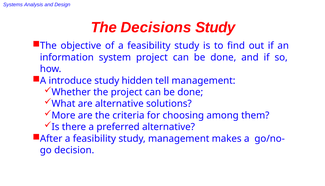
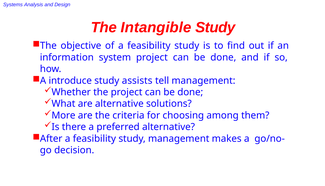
Decisions: Decisions -> Intangible
hidden: hidden -> assists
